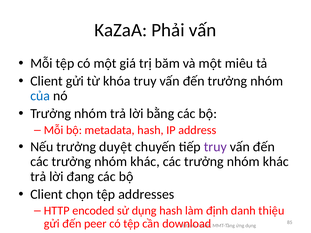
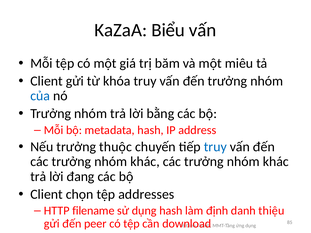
Phải: Phải -> Biểu
duyệt: duyệt -> thuộc
truy at (215, 147) colour: purple -> blue
encoded: encoded -> filename
